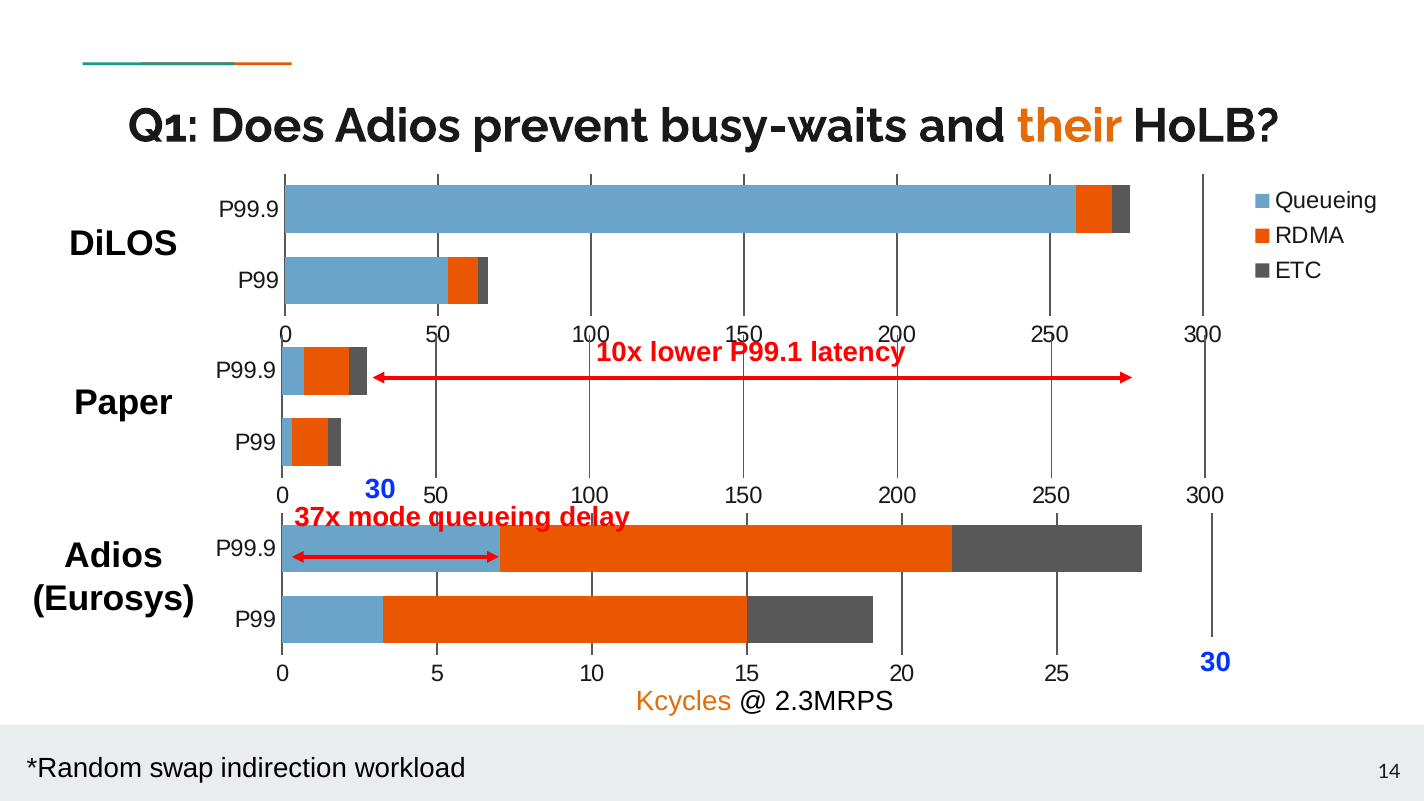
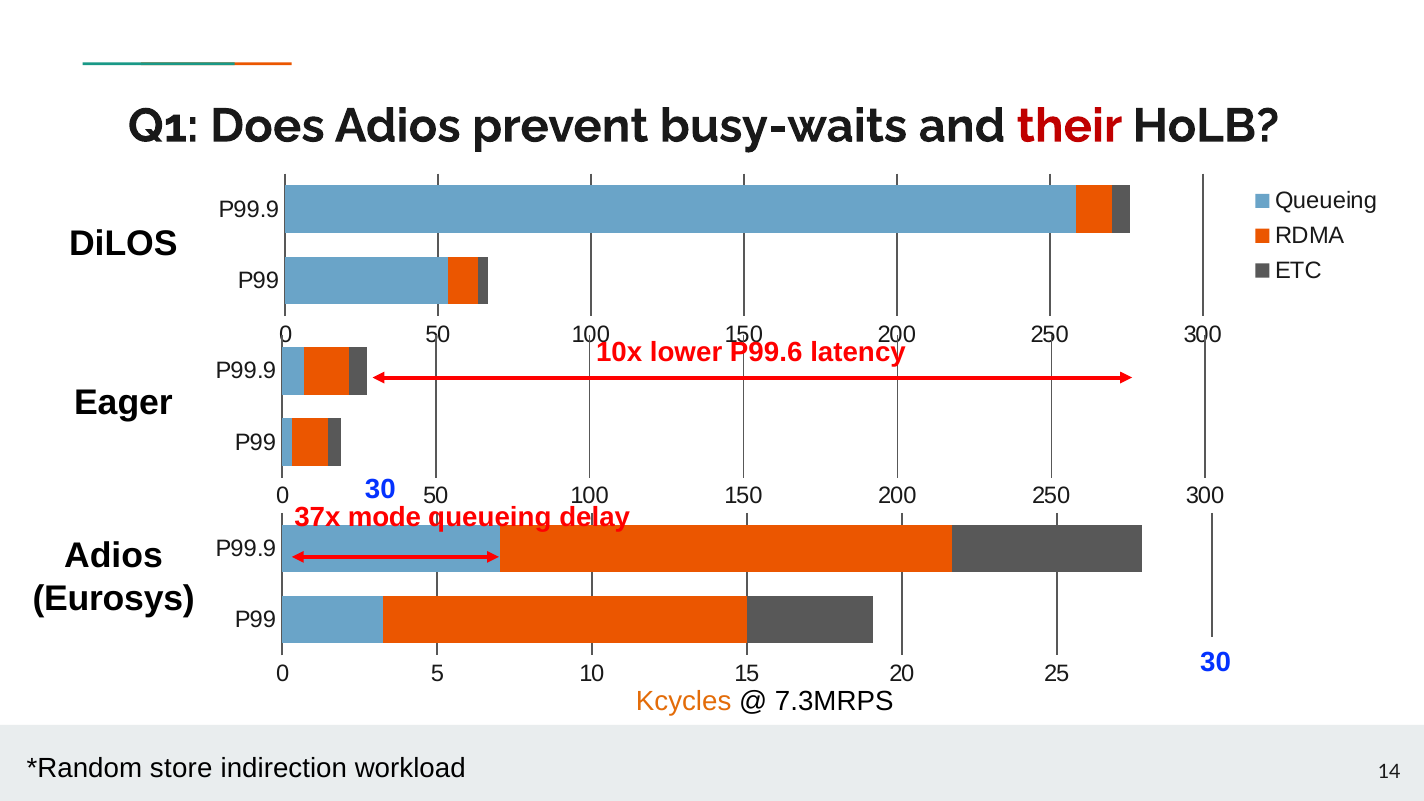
their colour: orange -> red
P99.1: P99.1 -> P99.6
Paper: Paper -> Eager
2.3MRPS: 2.3MRPS -> 7.3MRPS
swap: swap -> store
